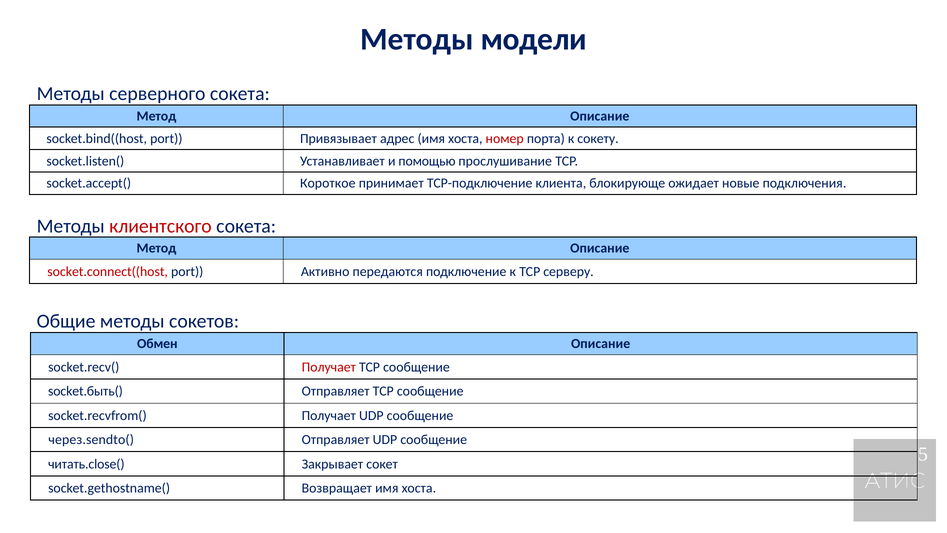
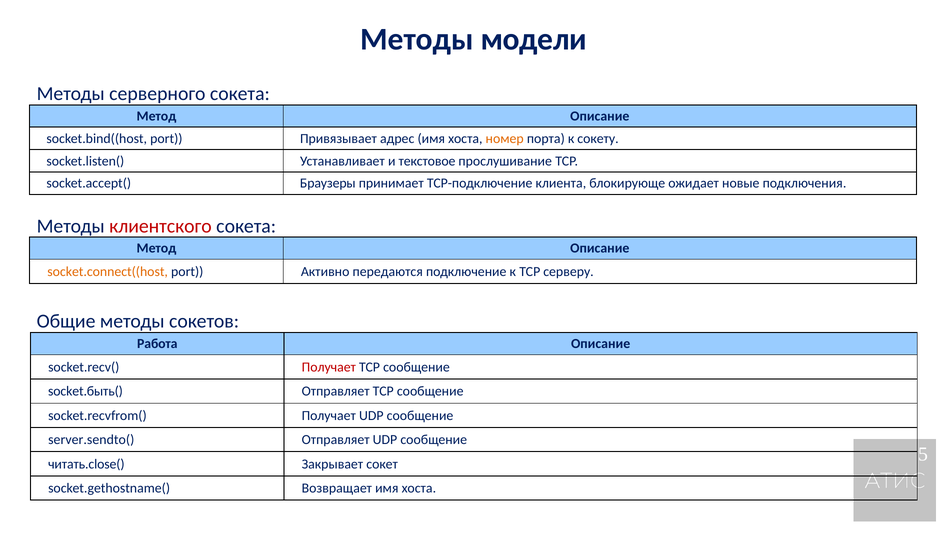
номер colour: red -> orange
помощью: помощью -> текстовое
Короткое: Короткое -> Браузеры
socket.connect((host colour: red -> orange
Обмен: Обмен -> Работа
через.sendto(: через.sendto( -> server.sendto(
